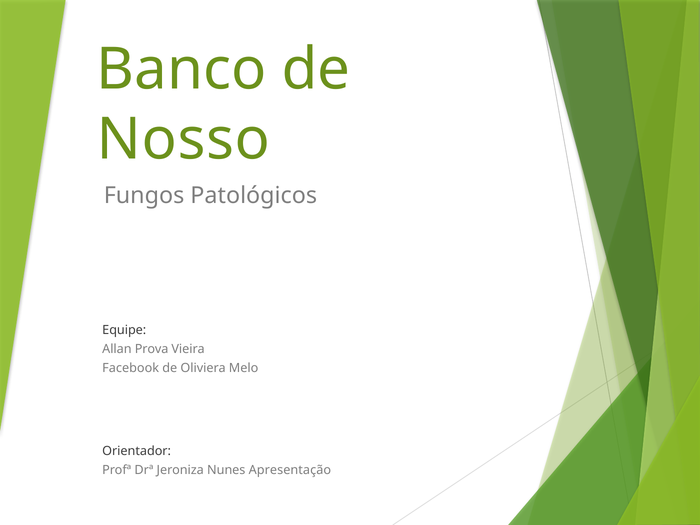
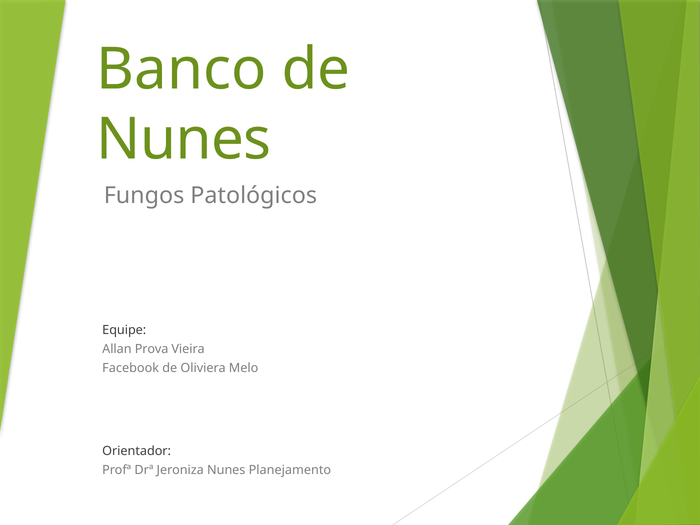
Nosso at (183, 140): Nosso -> Nunes
Apresentação: Apresentação -> Planejamento
